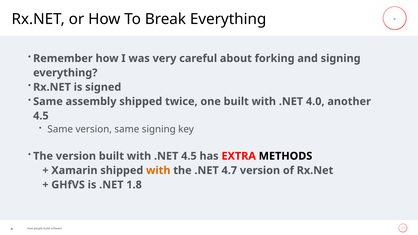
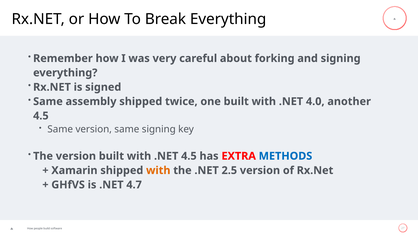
METHODS colour: black -> blue
4.7: 4.7 -> 2.5
1.8: 1.8 -> 4.7
